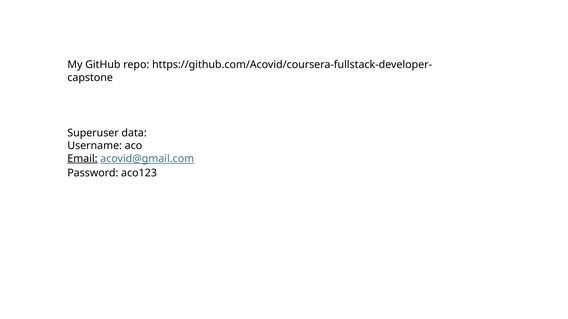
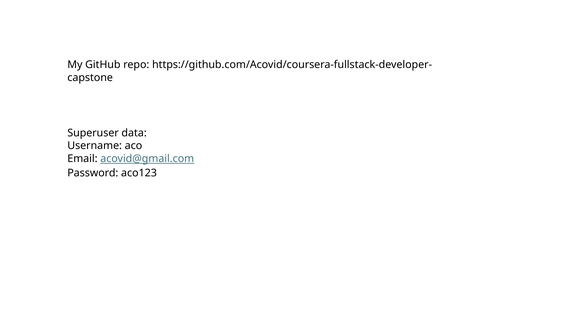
Email underline: present -> none
